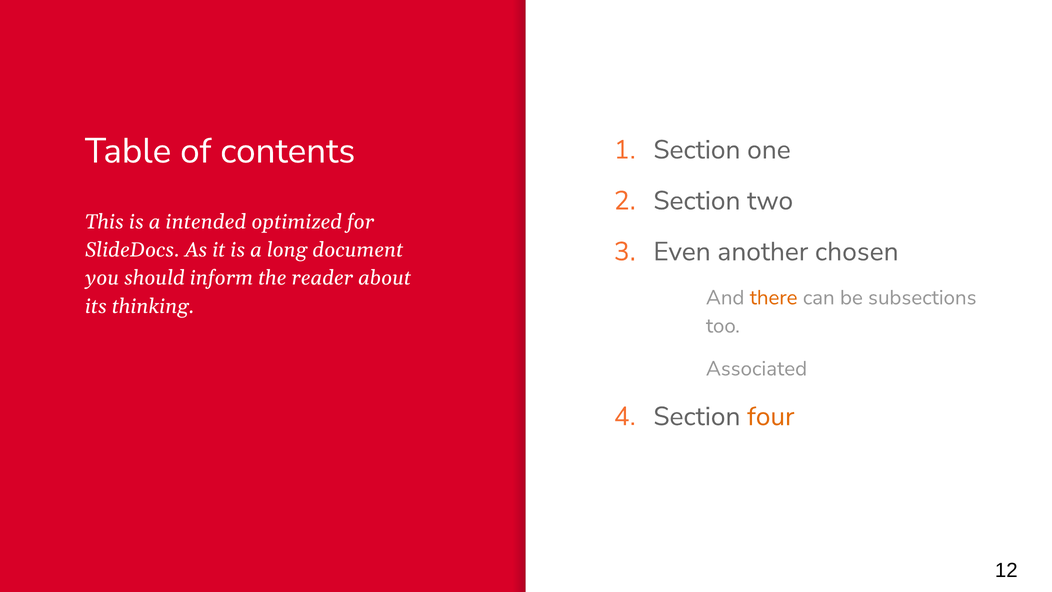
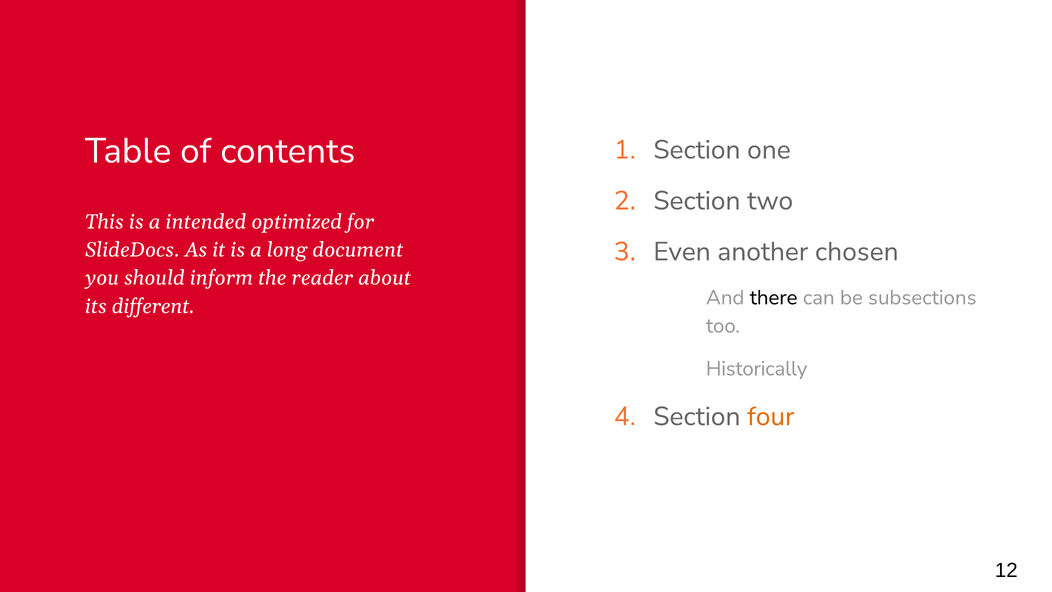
there colour: orange -> black
thinking: thinking -> different
Associated: Associated -> Historically
